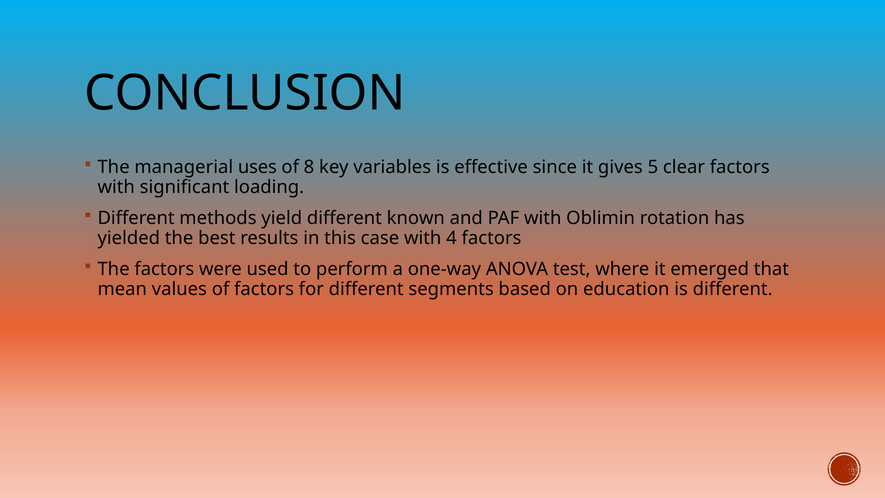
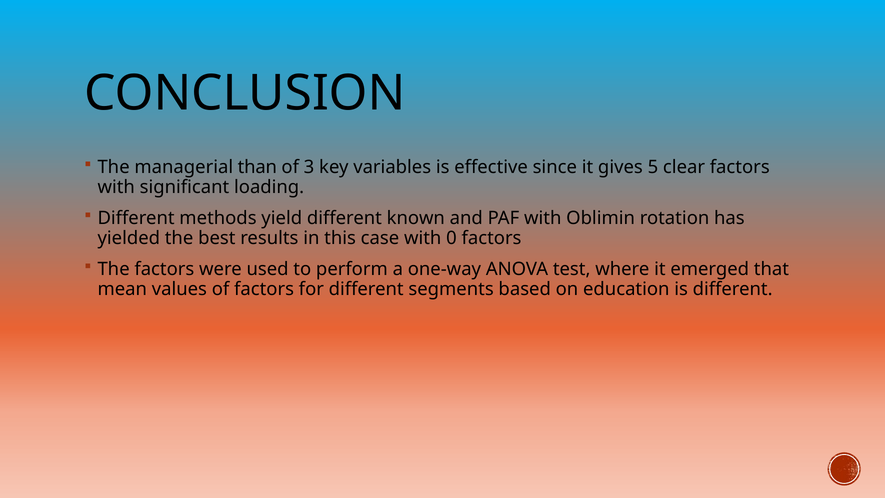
uses: uses -> than
8: 8 -> 3
4: 4 -> 0
